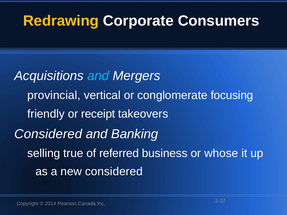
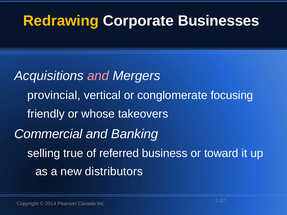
Consumers: Consumers -> Businesses
and at (98, 76) colour: light blue -> pink
receipt: receipt -> whose
Considered at (48, 134): Considered -> Commercial
whose: whose -> toward
new considered: considered -> distributors
